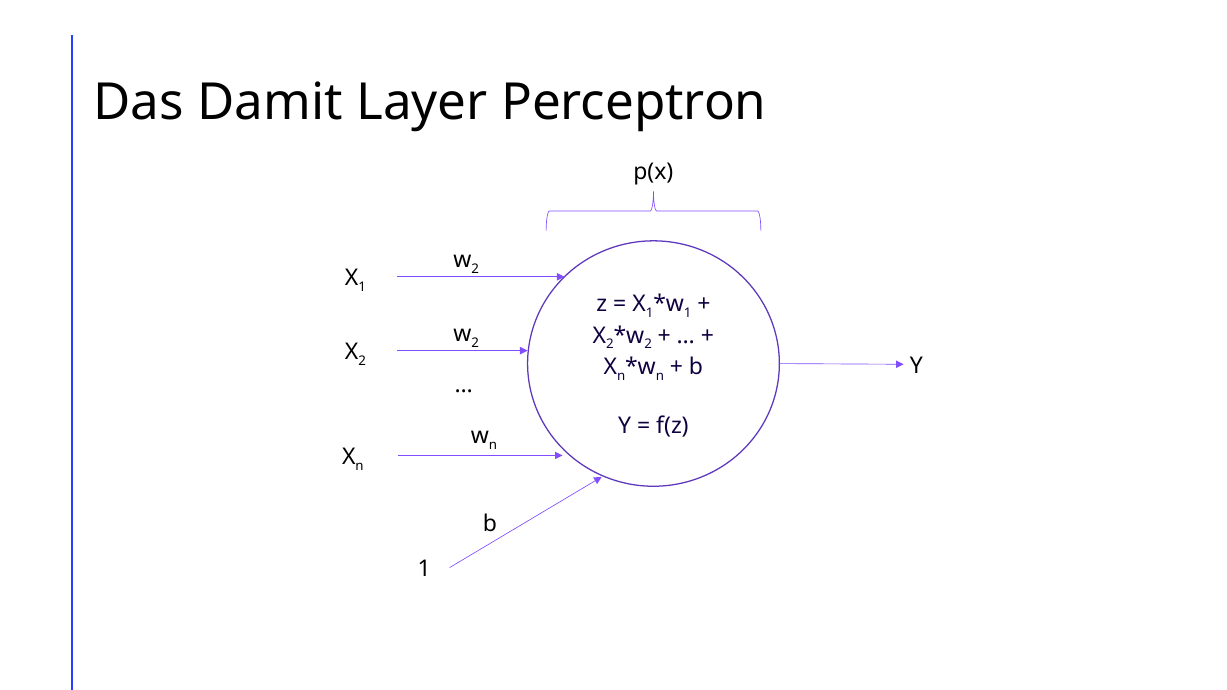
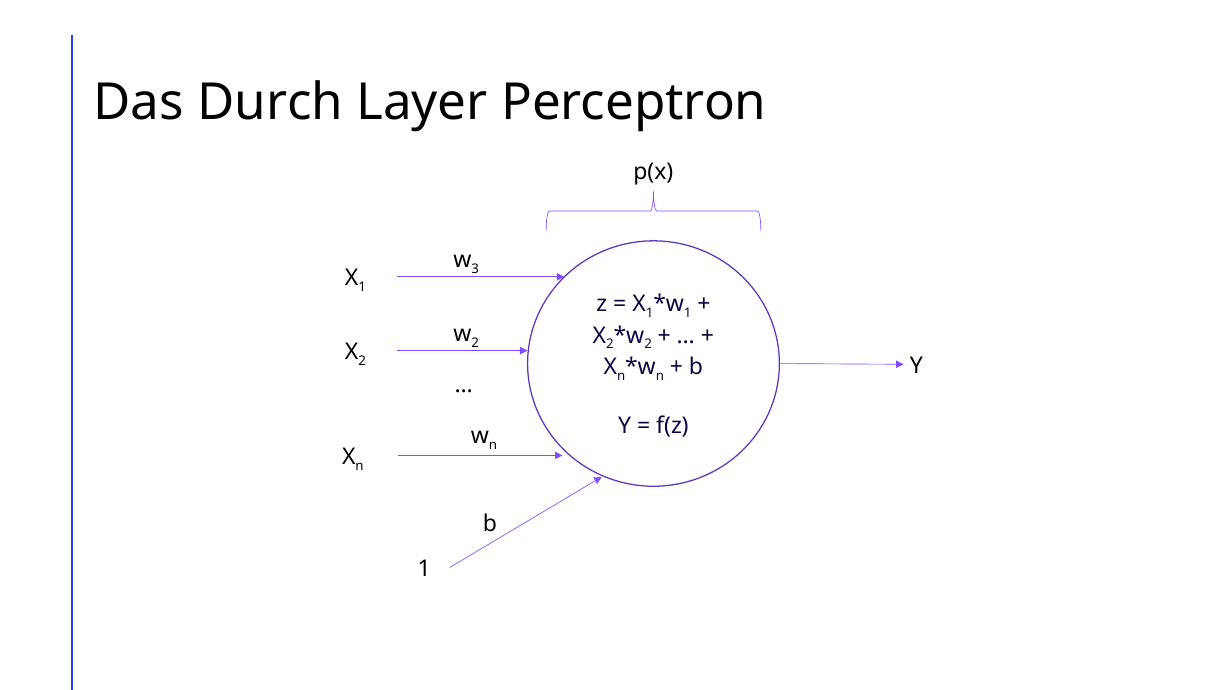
Damit: Damit -> Durch
2 at (475, 269): 2 -> 3
